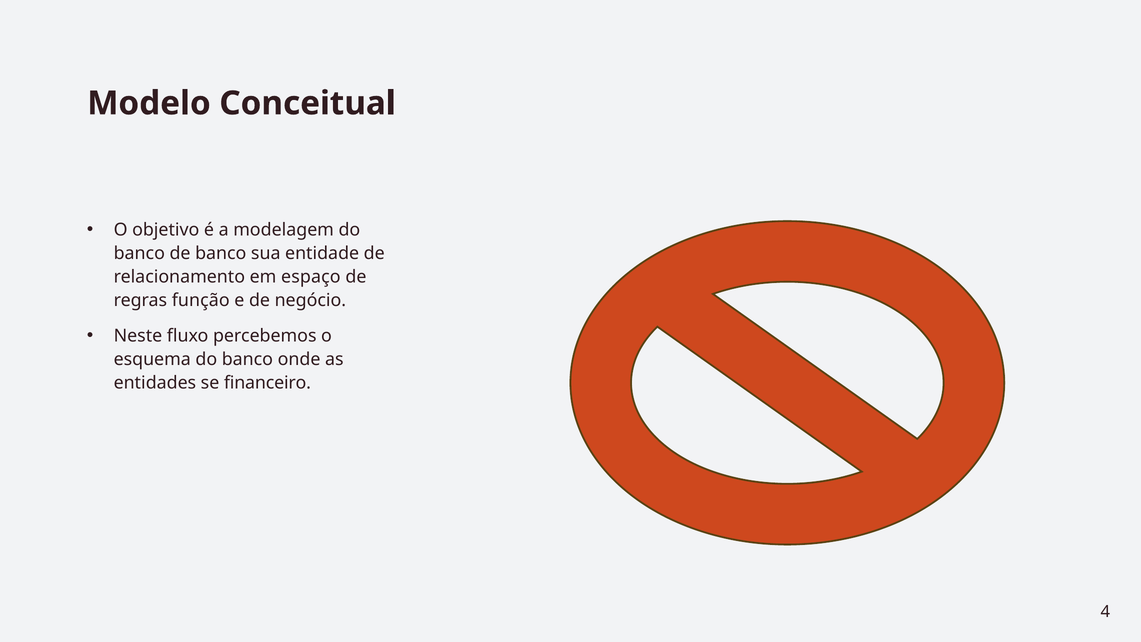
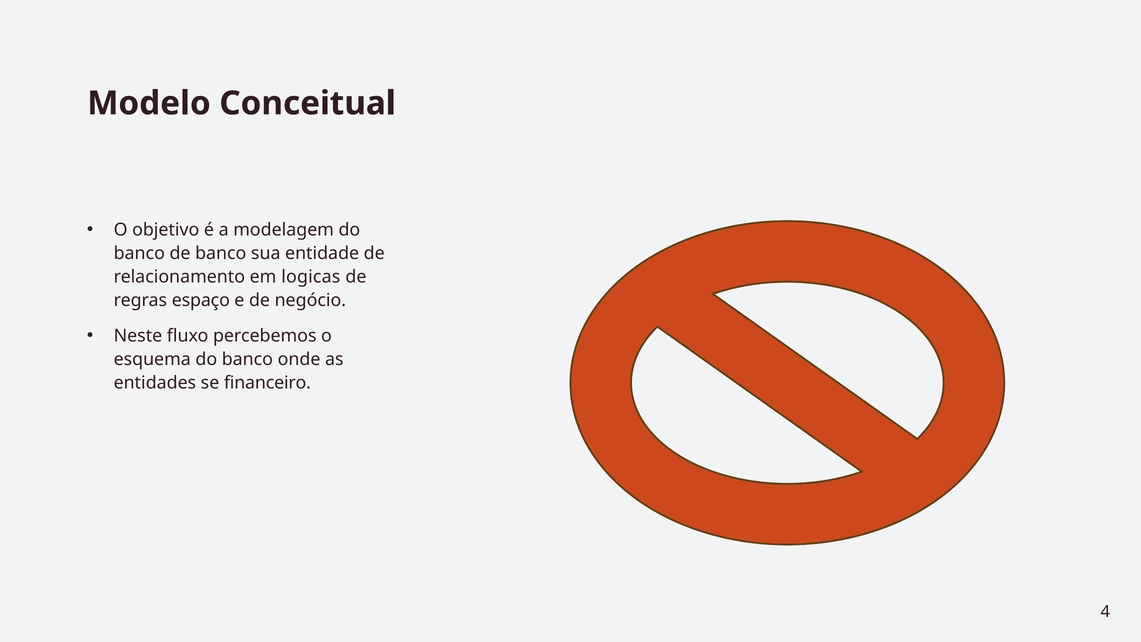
espaço: espaço -> logicas
função: função -> espaço
